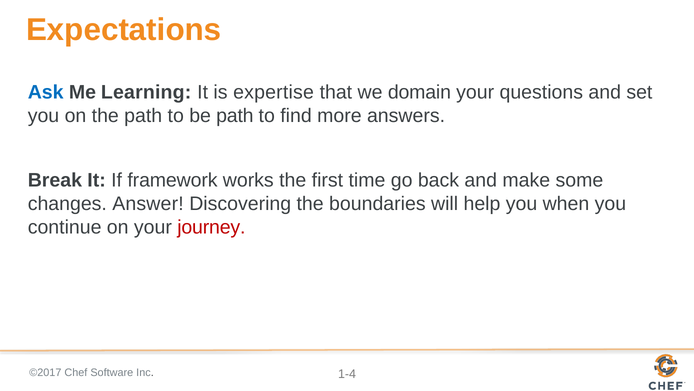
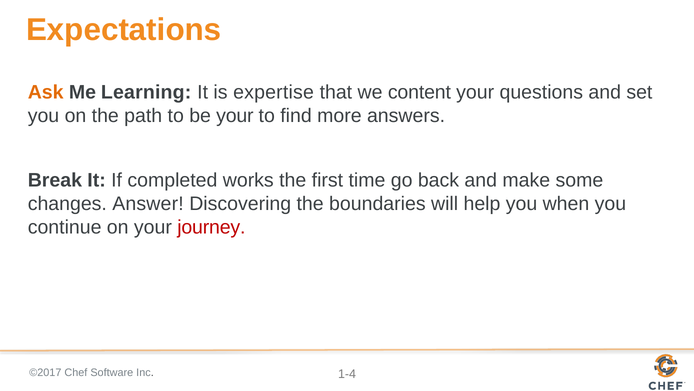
Ask colour: blue -> orange
domain: domain -> content
be path: path -> your
framework: framework -> completed
